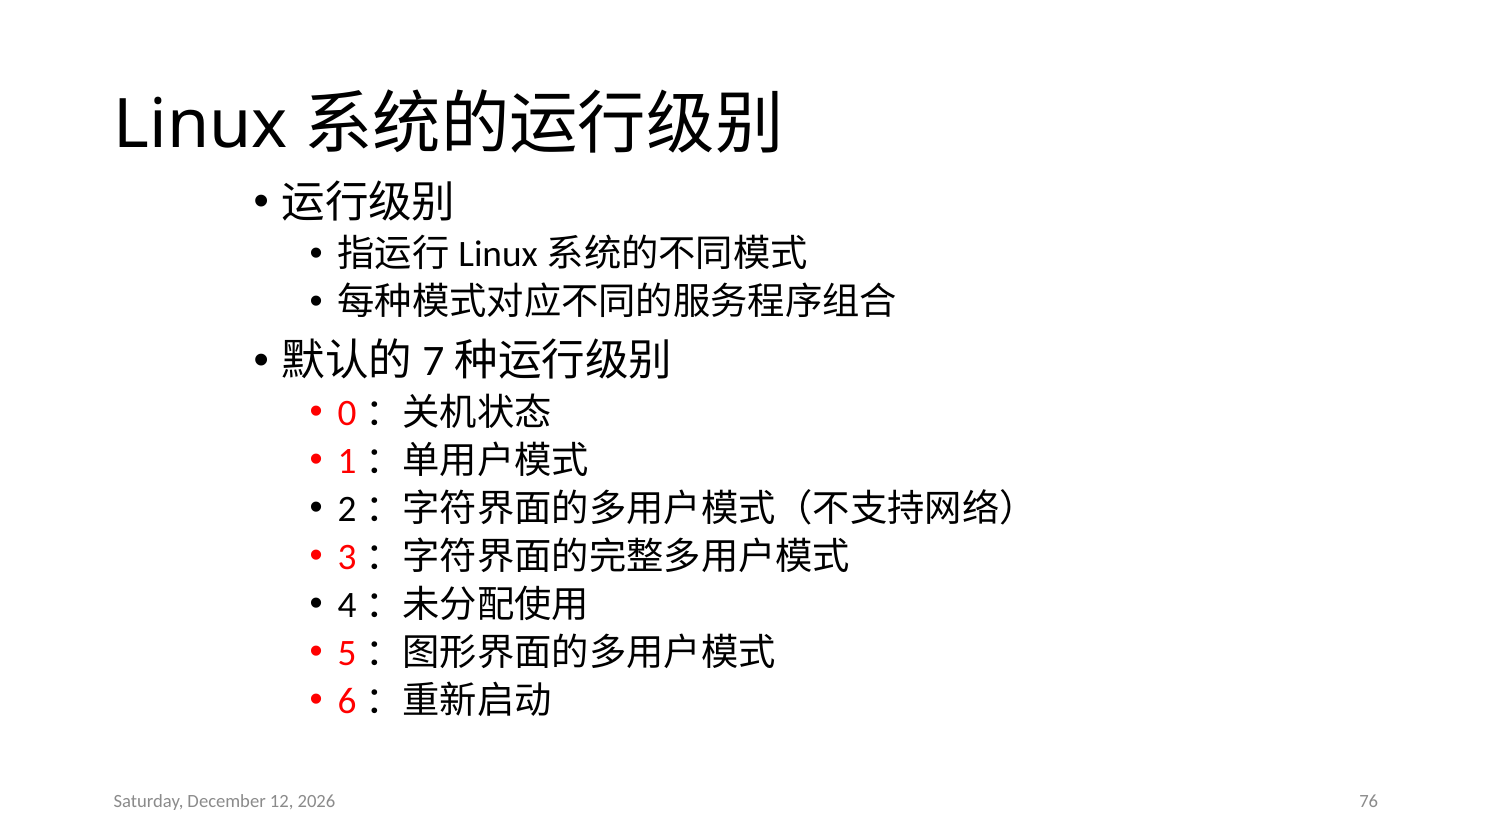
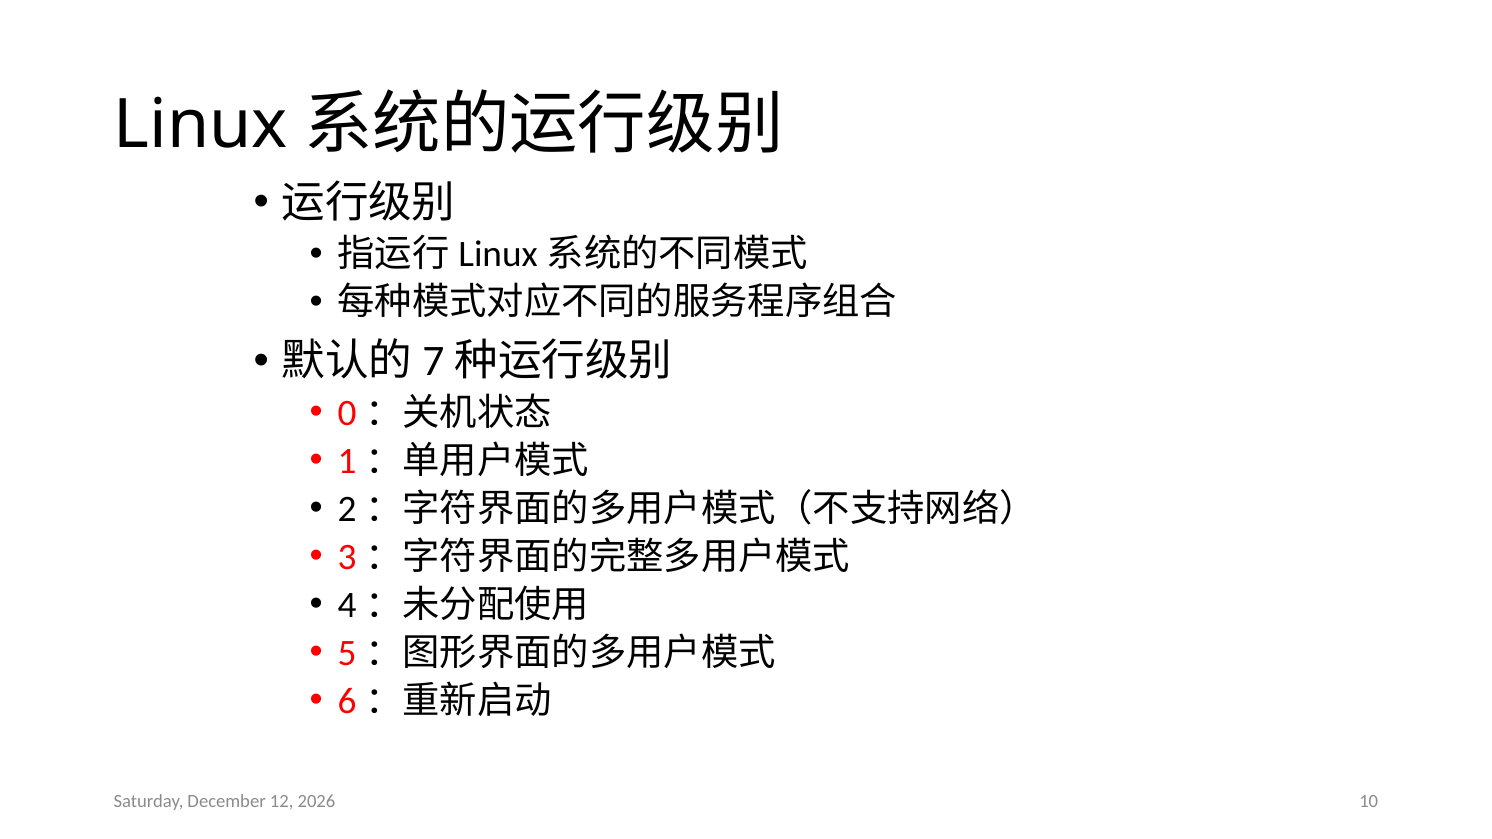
76: 76 -> 10
